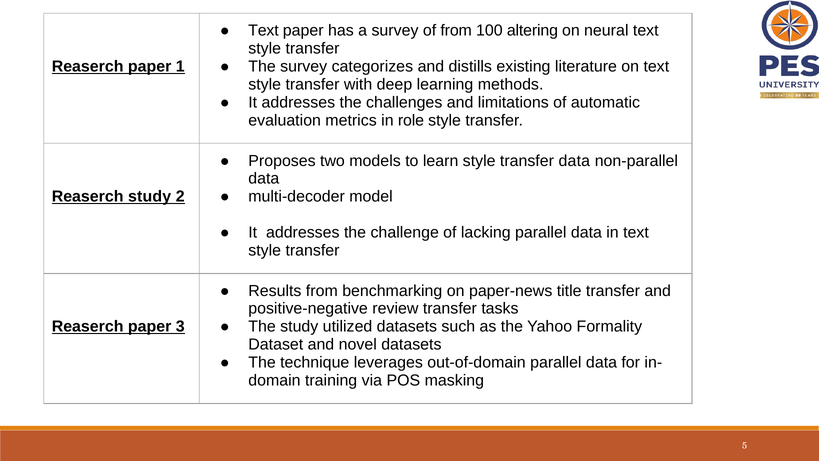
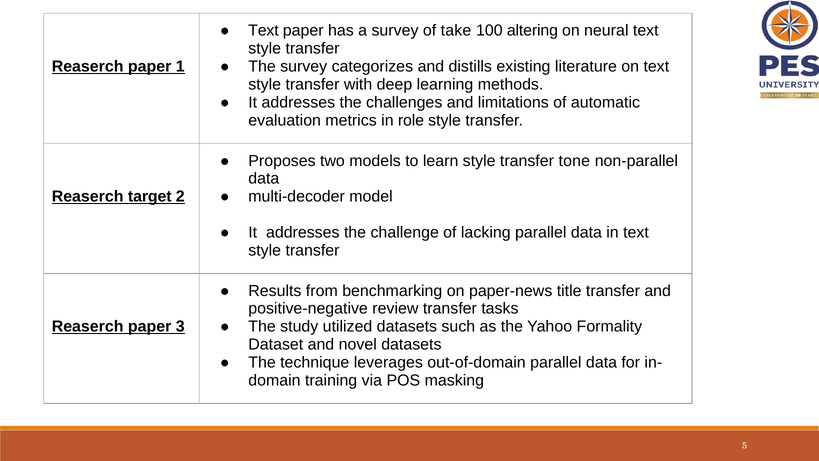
of from: from -> take
transfer data: data -> tone
Reaserch study: study -> target
